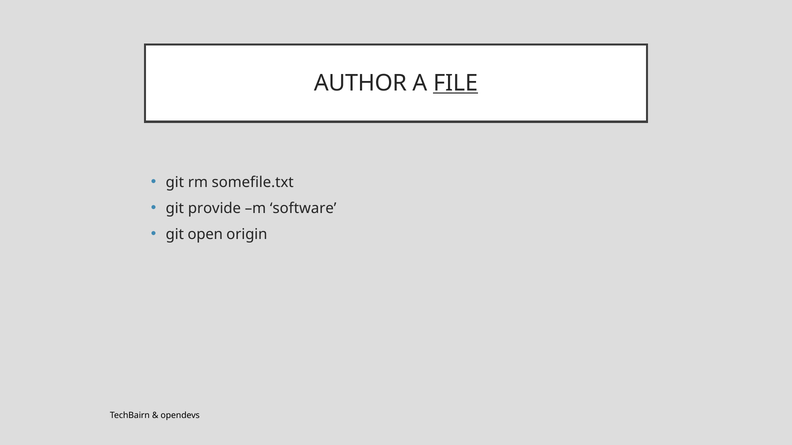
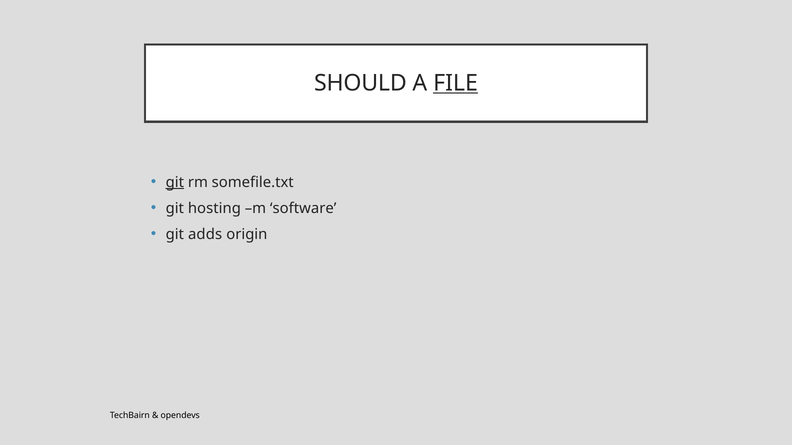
AUTHOR: AUTHOR -> SHOULD
git at (175, 182) underline: none -> present
provide: provide -> hosting
open: open -> adds
